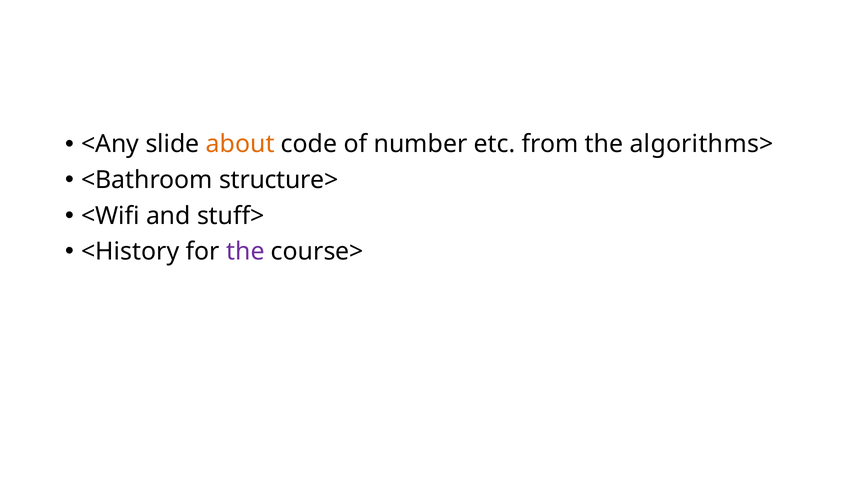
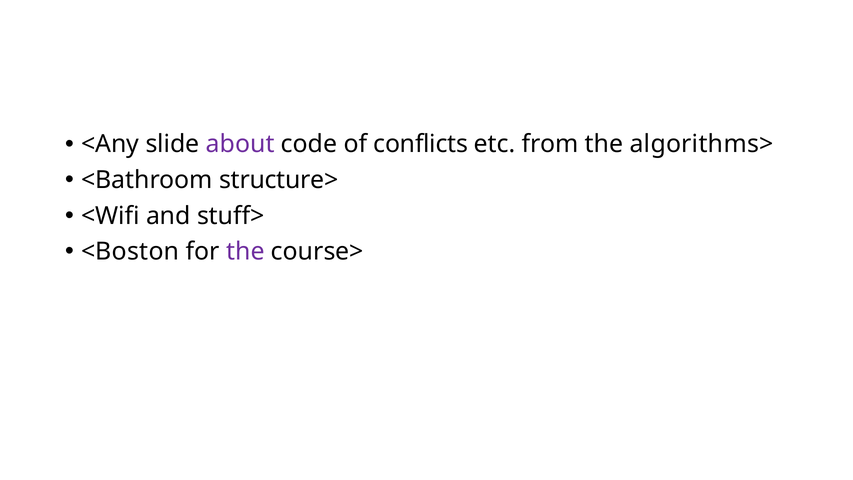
about colour: orange -> purple
number: number -> conflicts
<History: <History -> <Boston
